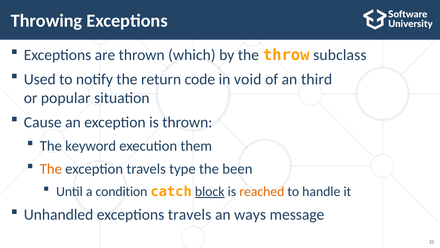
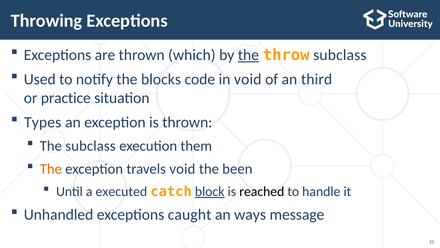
the at (248, 55) underline: none -> present
return: return -> blocks
popular: popular -> practice
Cause: Cause -> Types
The keyword: keyword -> subclass
travels type: type -> void
condition: condition -> executed
reached colour: orange -> black
exceptions travels: travels -> caught
